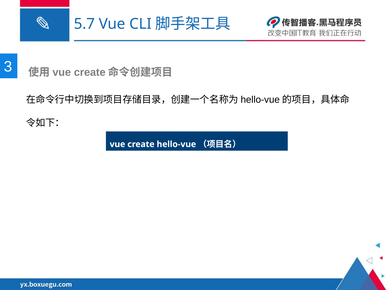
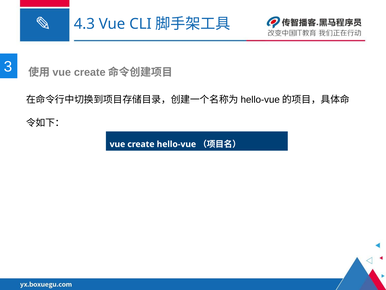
5.7: 5.7 -> 4.3
